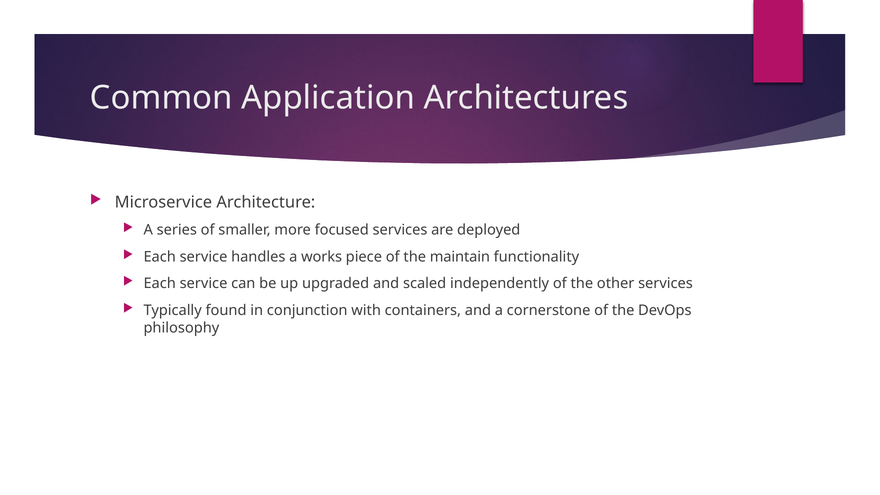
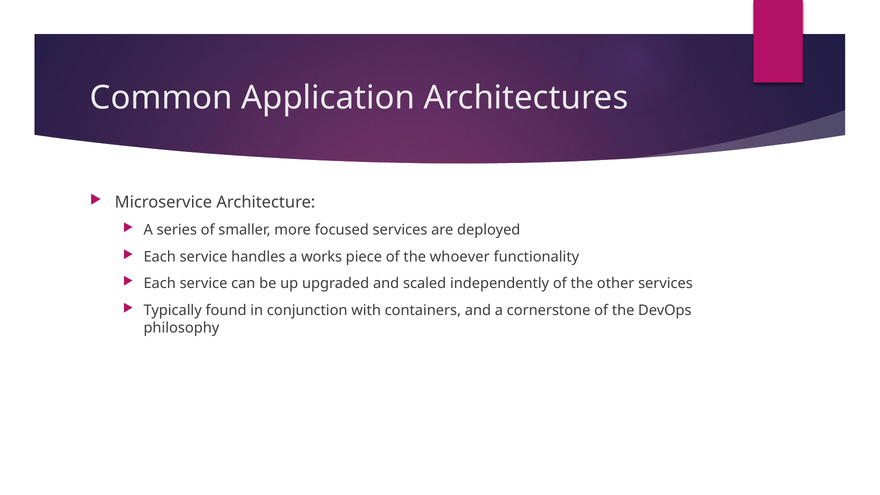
maintain: maintain -> whoever
